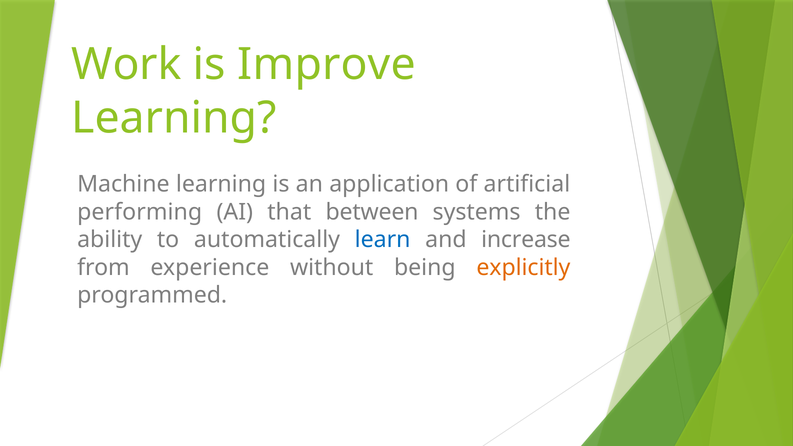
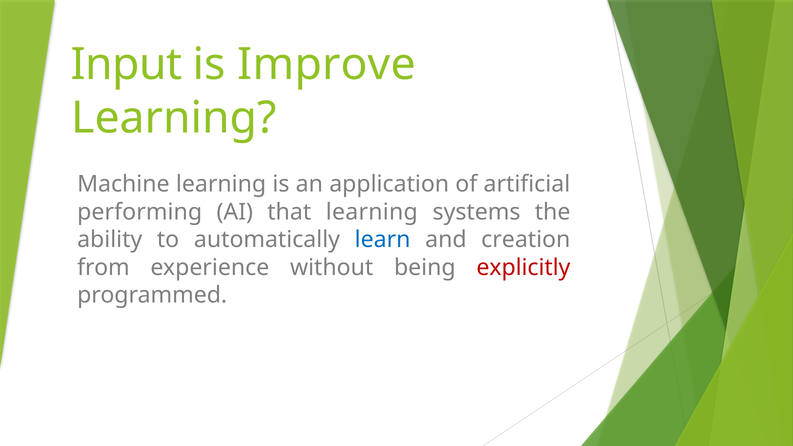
Work: Work -> Input
that between: between -> learning
increase: increase -> creation
explicitly colour: orange -> red
